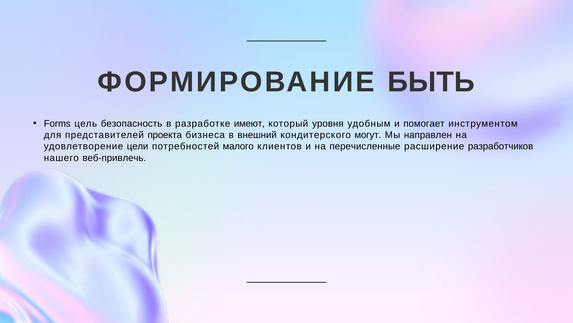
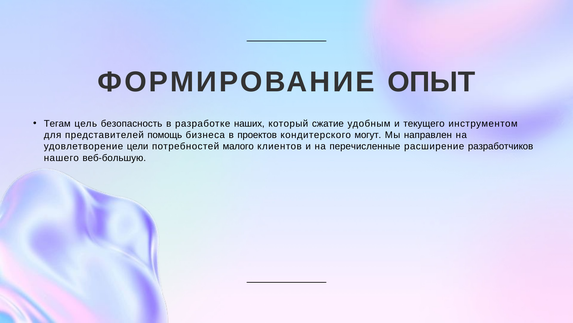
БЫТЬ: БЫТЬ -> ОПЫТ
Forms: Forms -> Тегам
имеют: имеют -> наших
уровня: уровня -> сжатие
помогает: помогает -> текущего
проекта: проекта -> помощь
внешний: внешний -> проектов
веб-привлечь: веб-привлечь -> веб-большую
